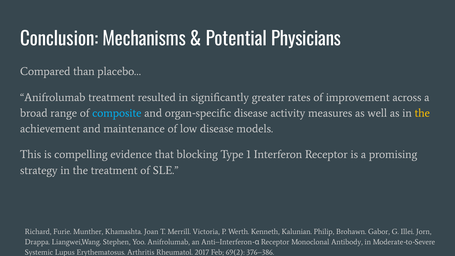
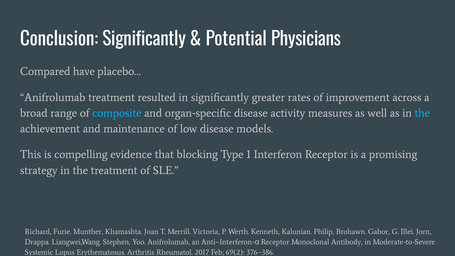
Conclusion Mechanisms: Mechanisms -> Significantly
than: than -> have
the at (422, 113) colour: yellow -> light blue
